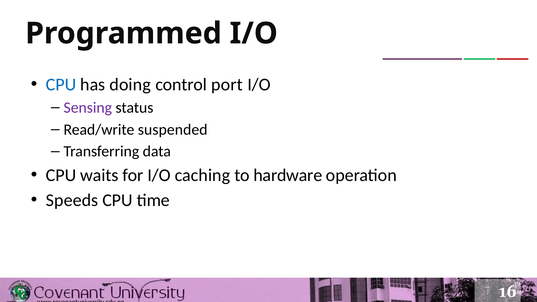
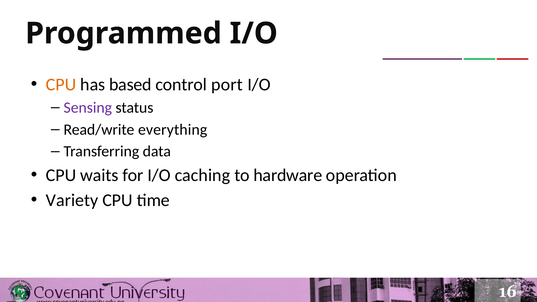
CPU at (61, 84) colour: blue -> orange
doing: doing -> based
suspended: suspended -> everything
Speeds: Speeds -> Variety
